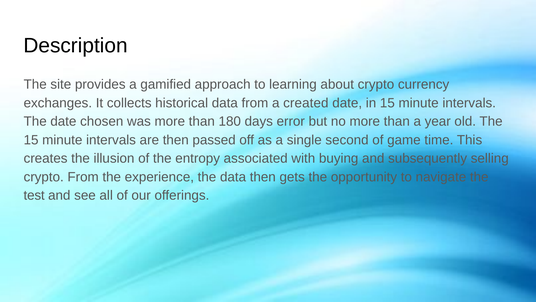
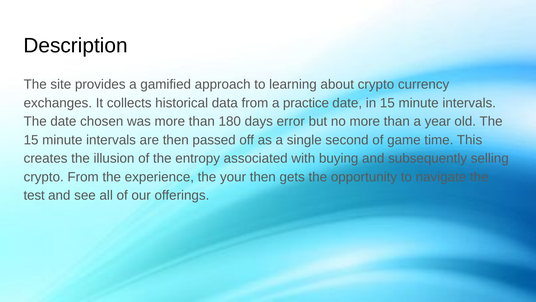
created: created -> practice
the data: data -> your
